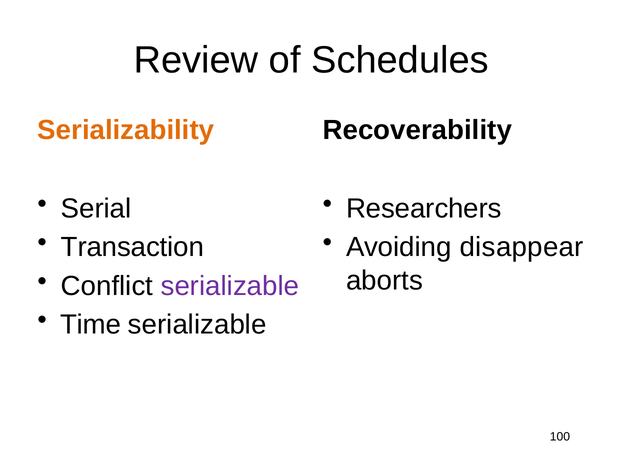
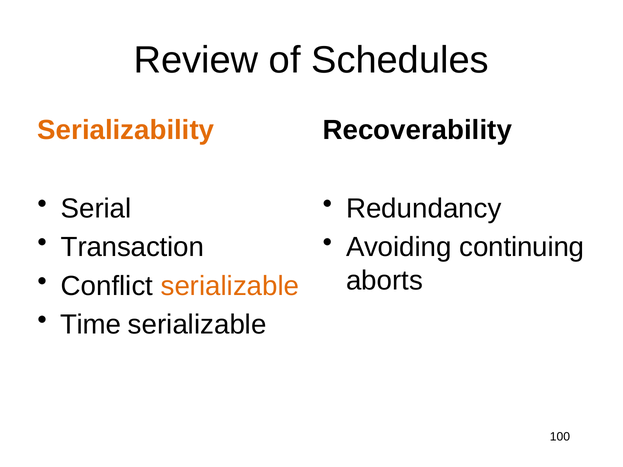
Researchers: Researchers -> Redundancy
disappear: disappear -> continuing
serializable at (230, 286) colour: purple -> orange
